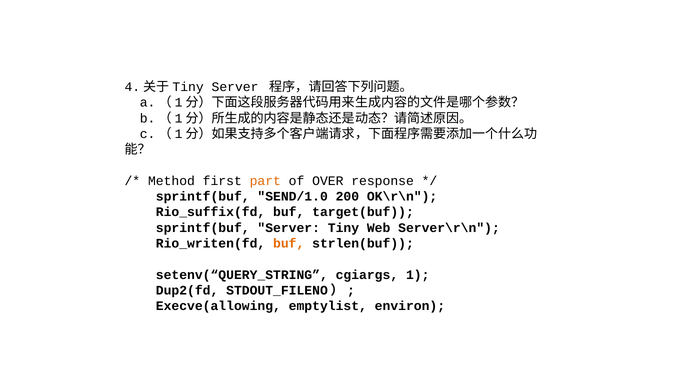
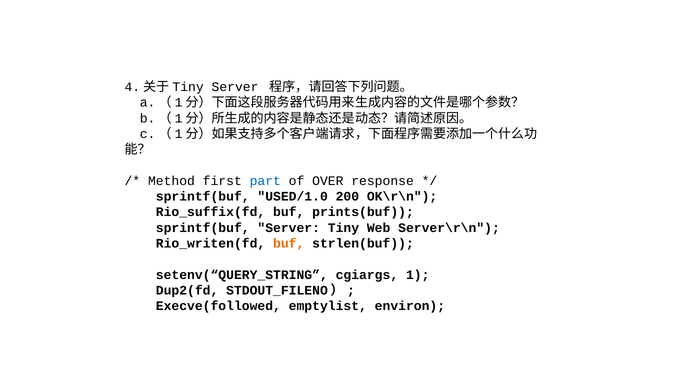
part colour: orange -> blue
SEND/1.0: SEND/1.0 -> USED/1.0
target(buf: target(buf -> prints(buf
Execve(allowing: Execve(allowing -> Execve(followed
